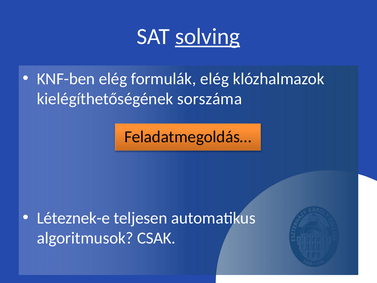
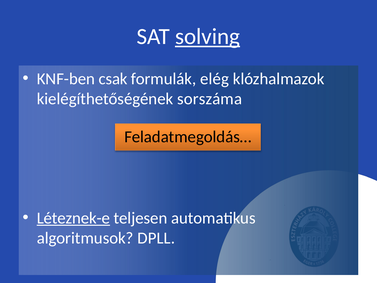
KNF-ben elég: elég -> csak
Léteznek-e underline: none -> present
CSAK: CSAK -> DPLL
